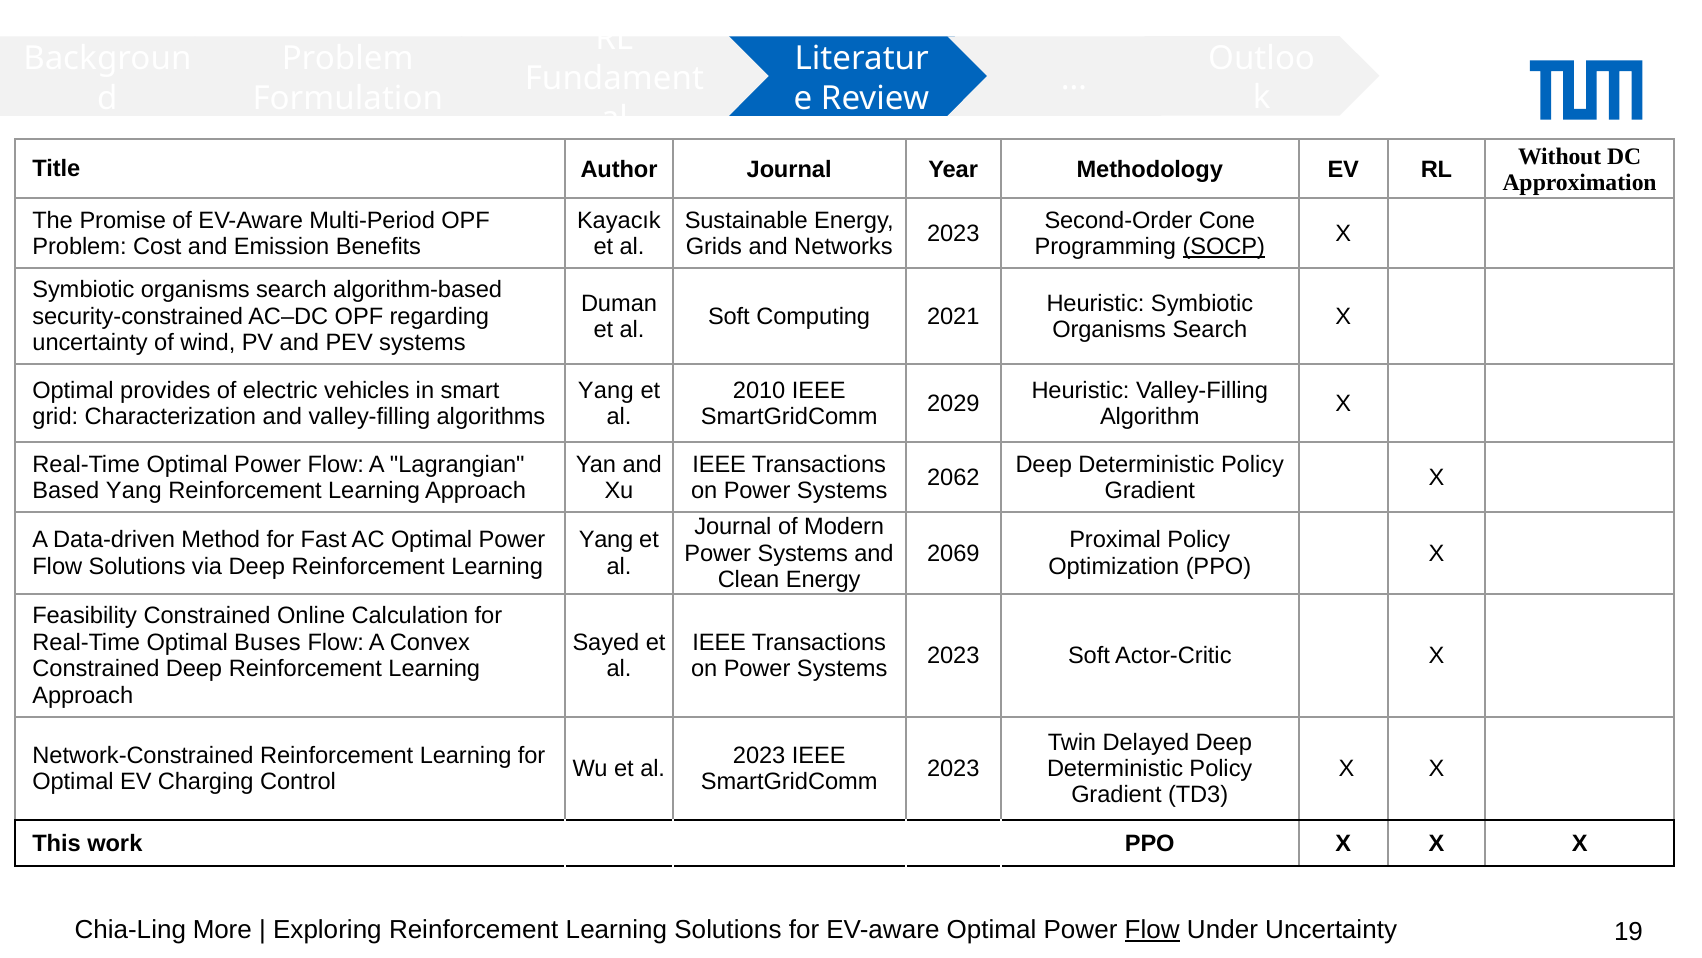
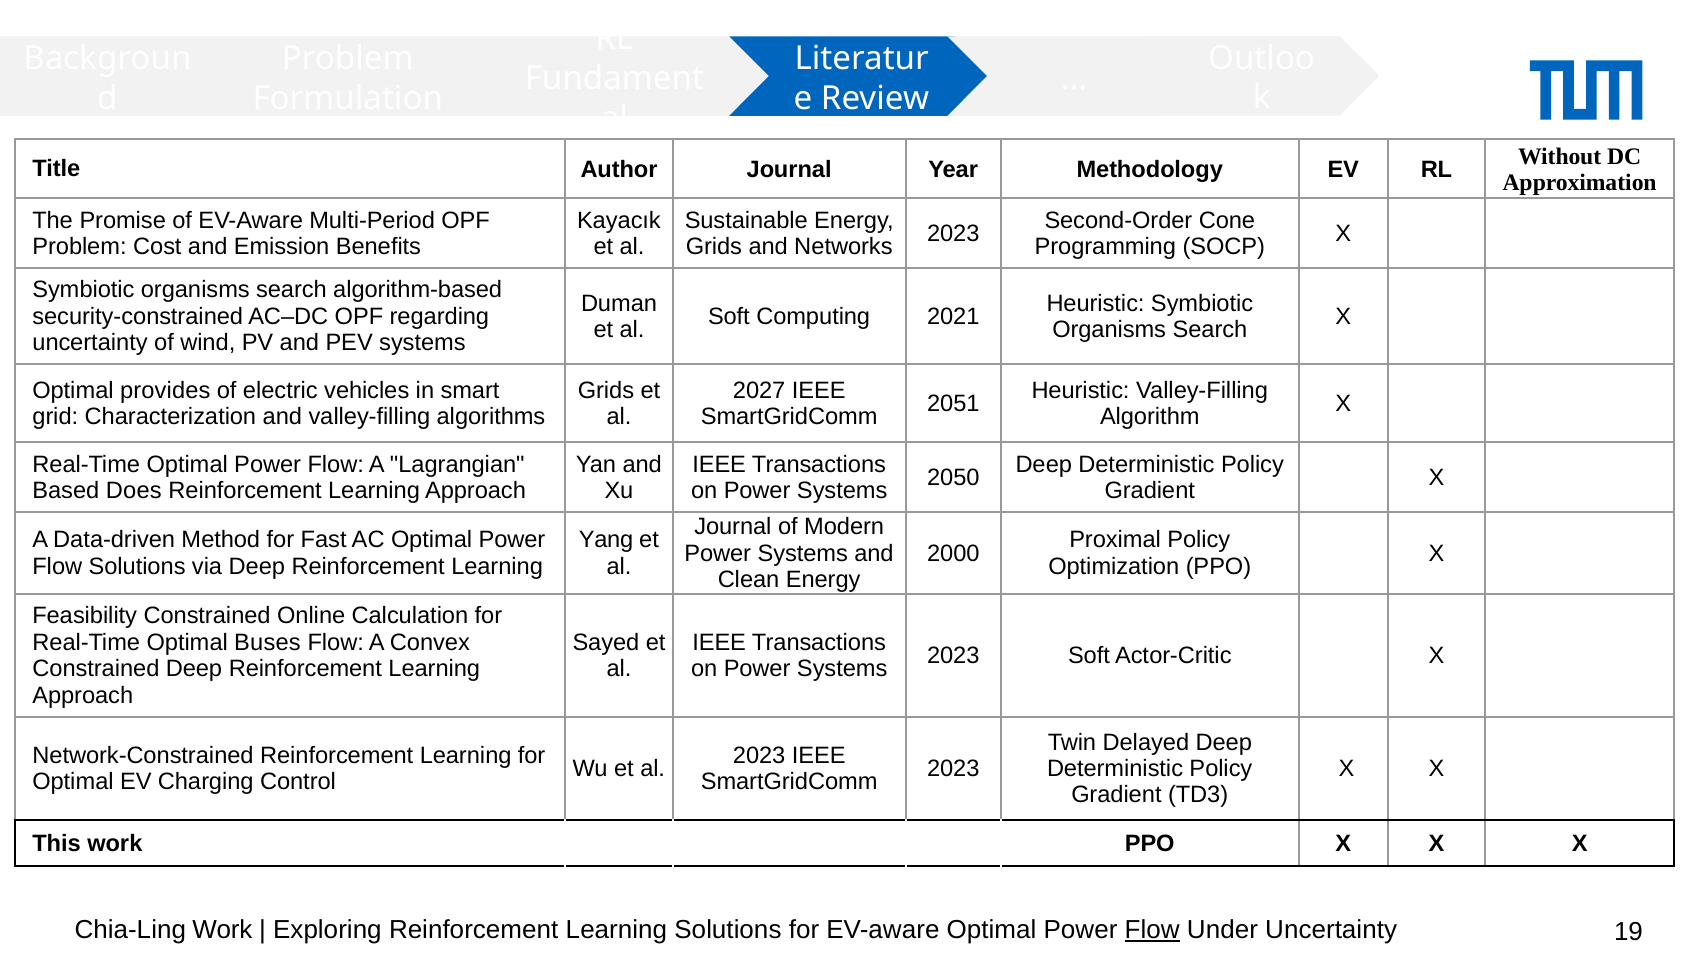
SOCP underline: present -> none
Yang at (606, 390): Yang -> Grids
2010: 2010 -> 2027
2029: 2029 -> 2051
2062: 2062 -> 2050
Based Yang: Yang -> Does
2069: 2069 -> 2000
Chia-Ling More: More -> Work
